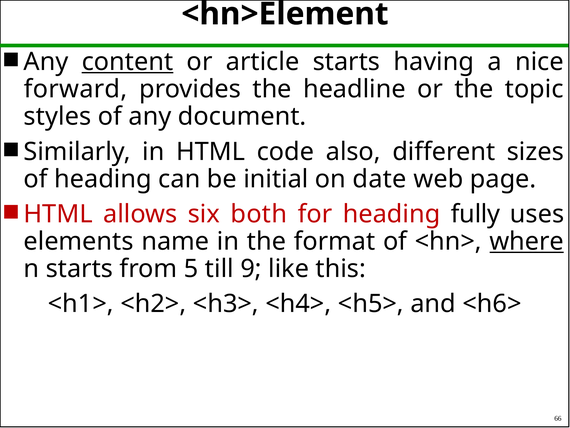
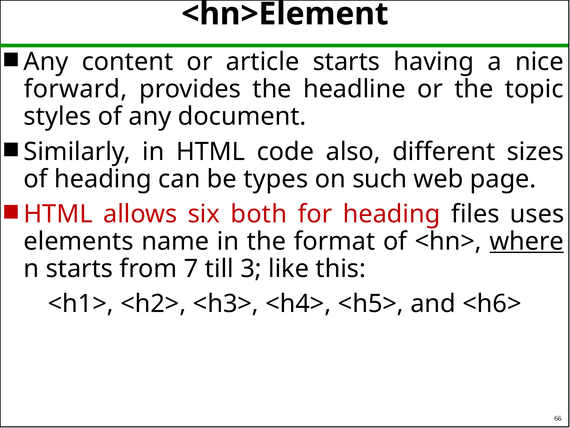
content underline: present -> none
initial: initial -> types
date: date -> such
fully: fully -> files
5: 5 -> 7
9: 9 -> 3
